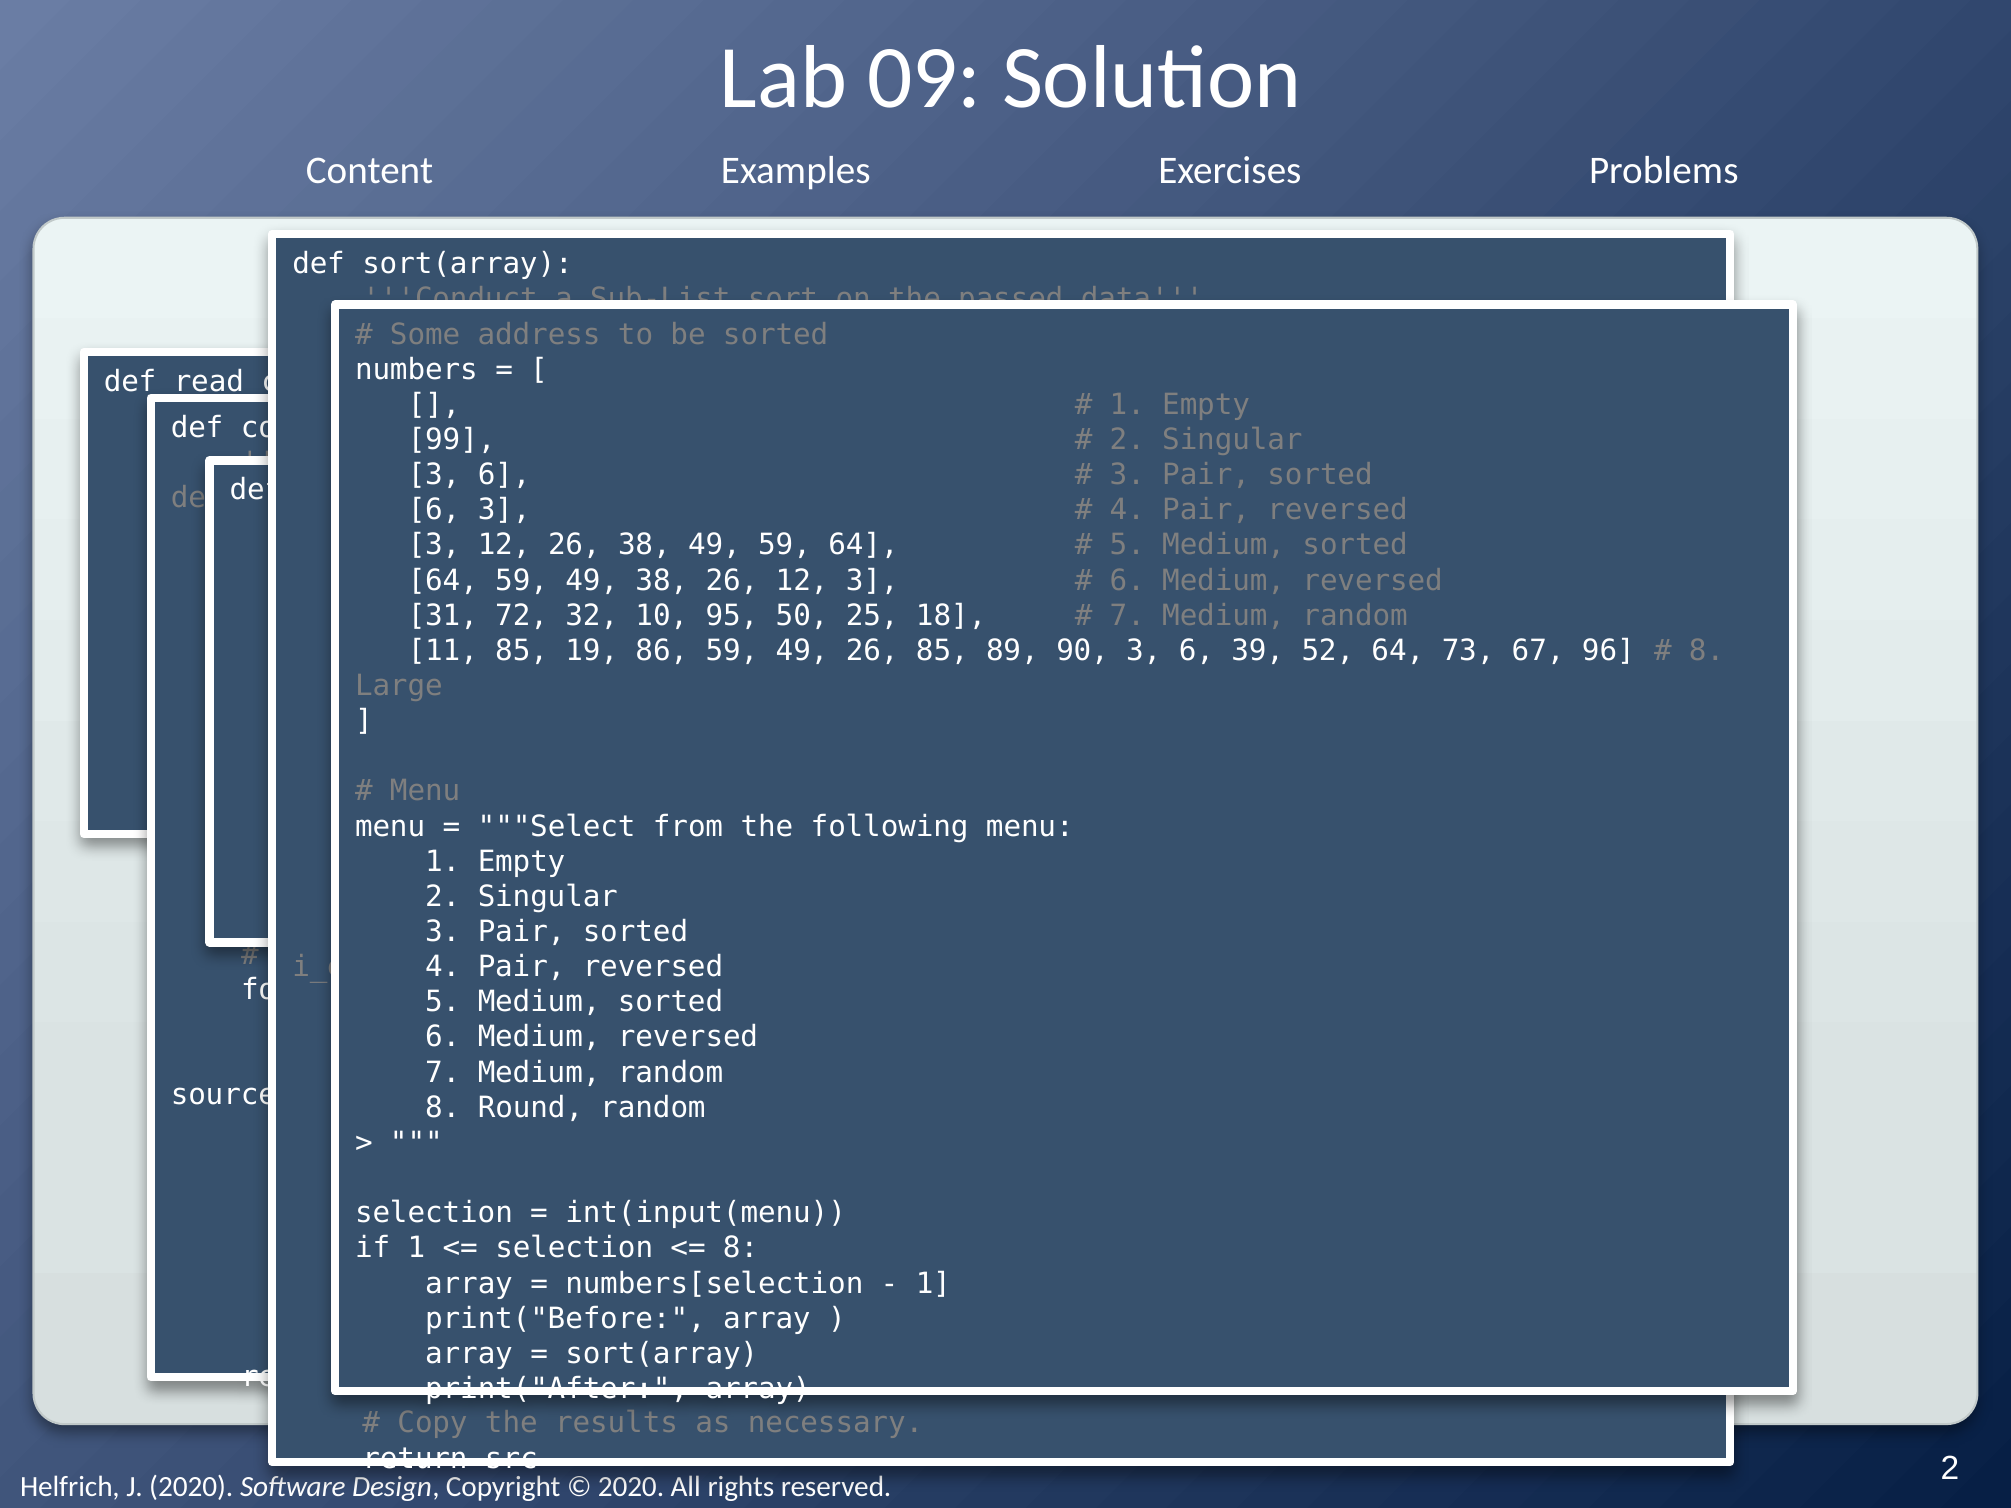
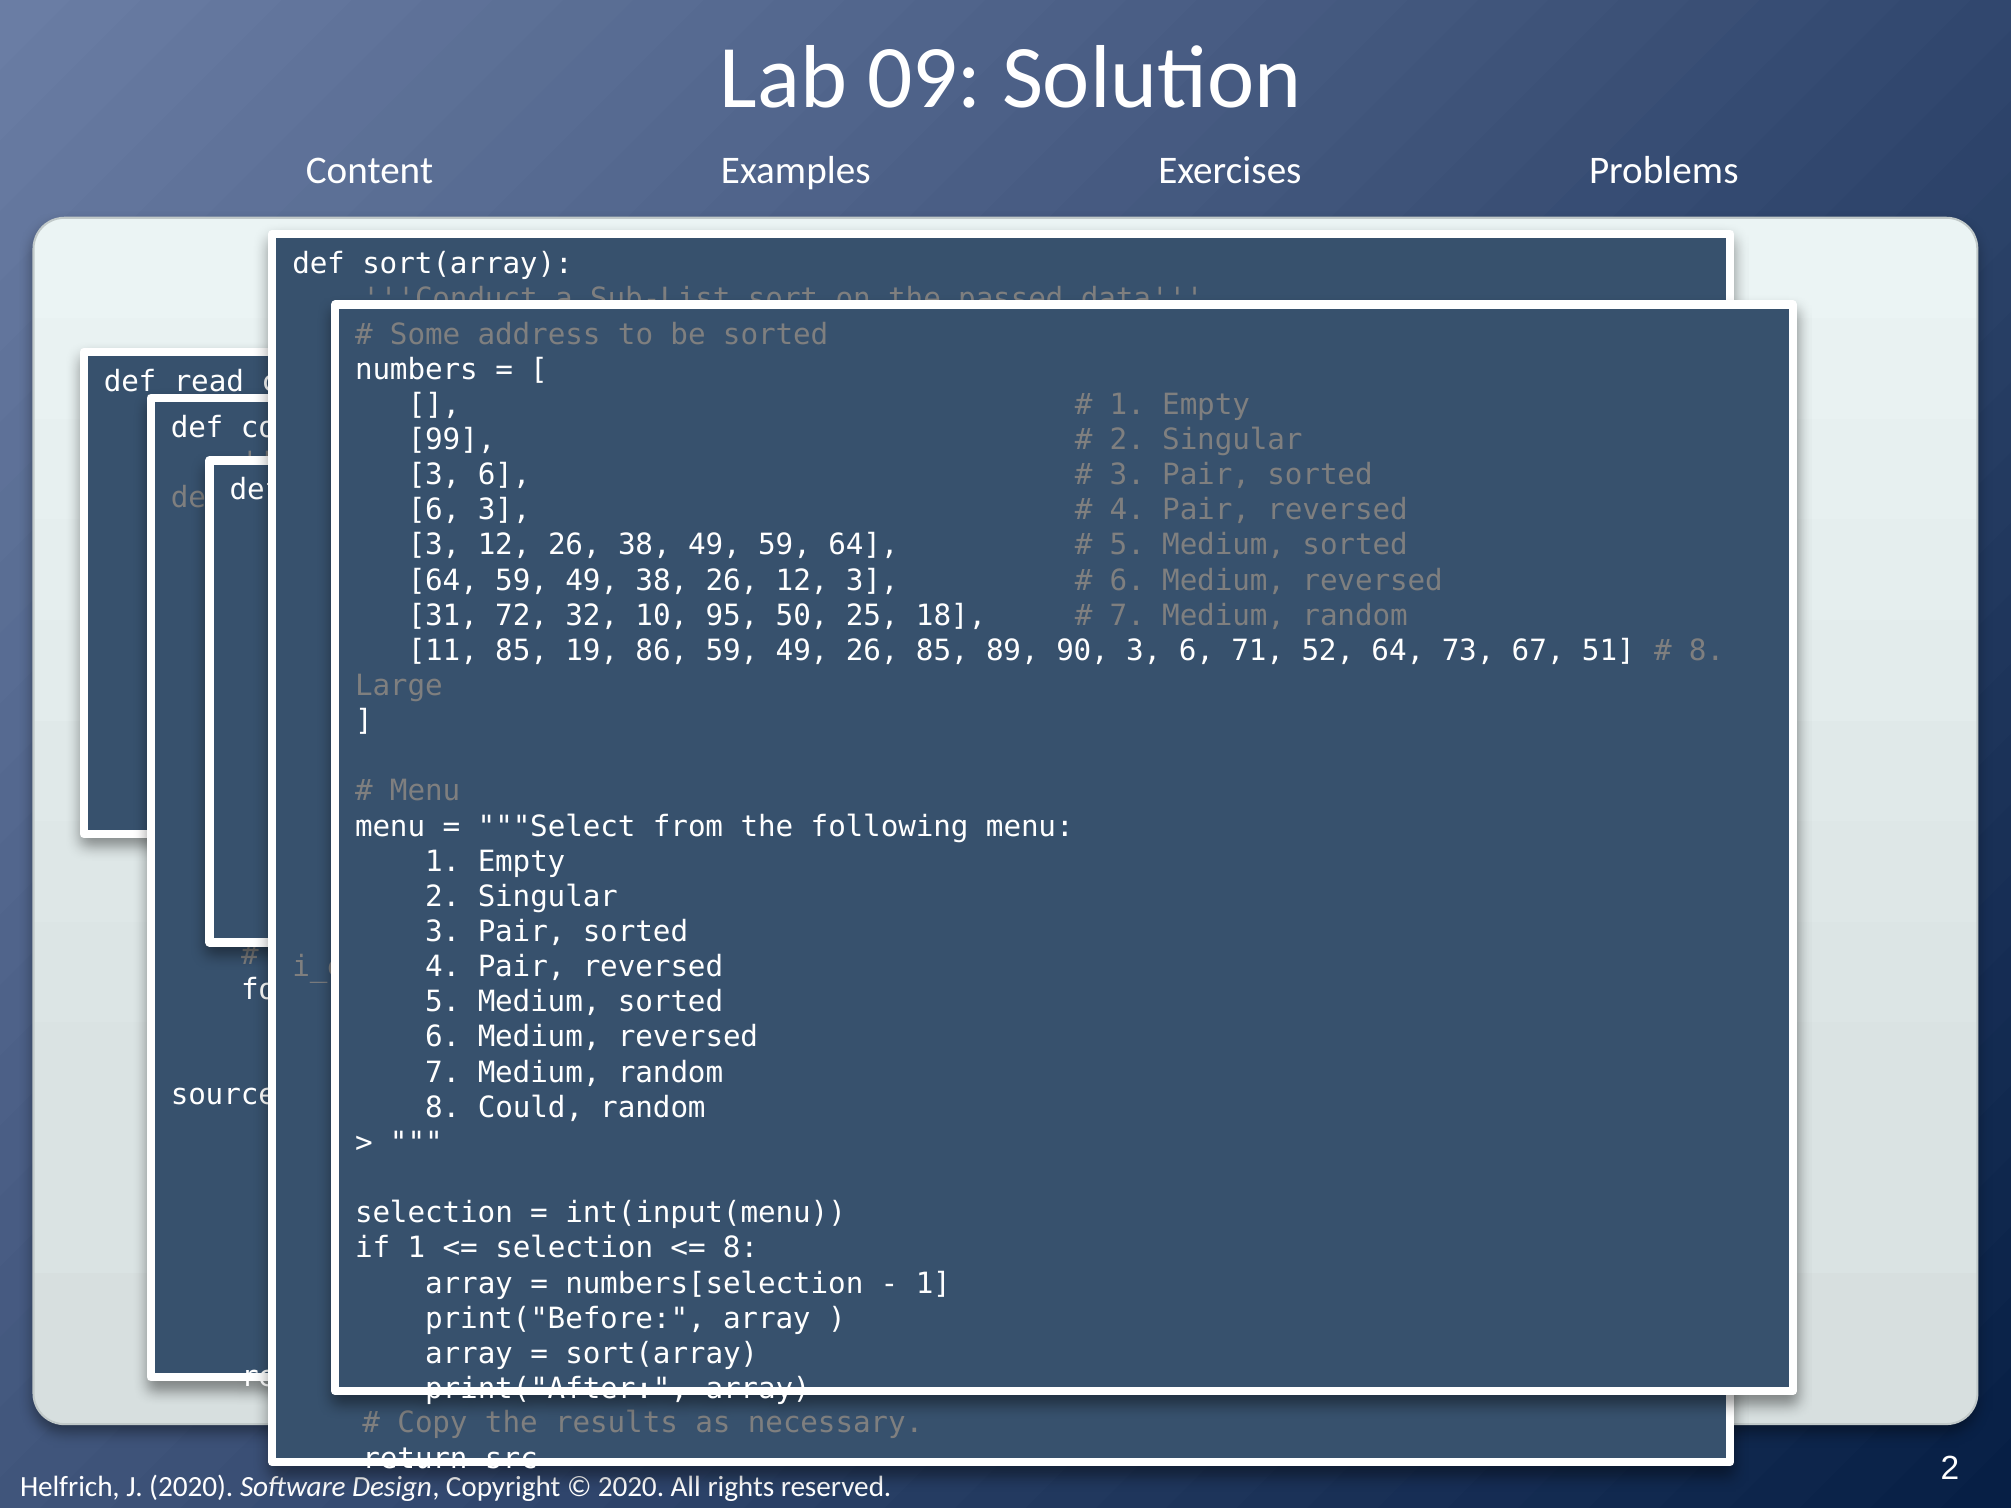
39: 39 -> 71
96: 96 -> 51
Round at (530, 1108): Round -> Could
